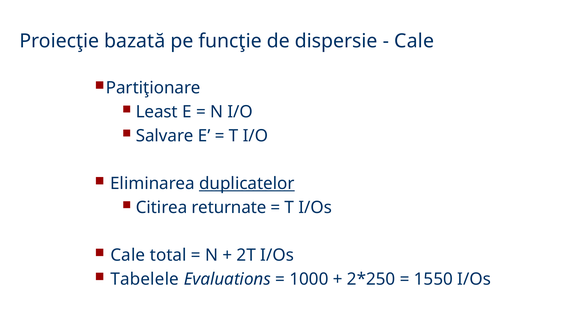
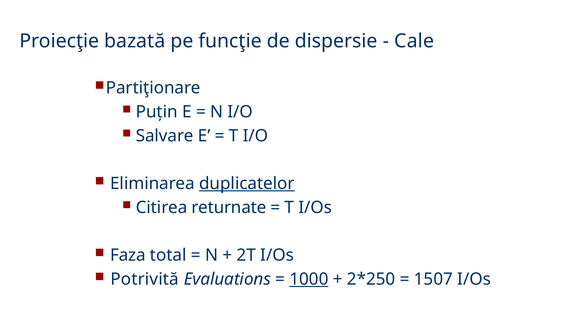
Least: Least -> Puţin
Cale at (128, 255): Cale -> Faza
Tabelele: Tabelele -> Potrivită
1000 underline: none -> present
1550: 1550 -> 1507
